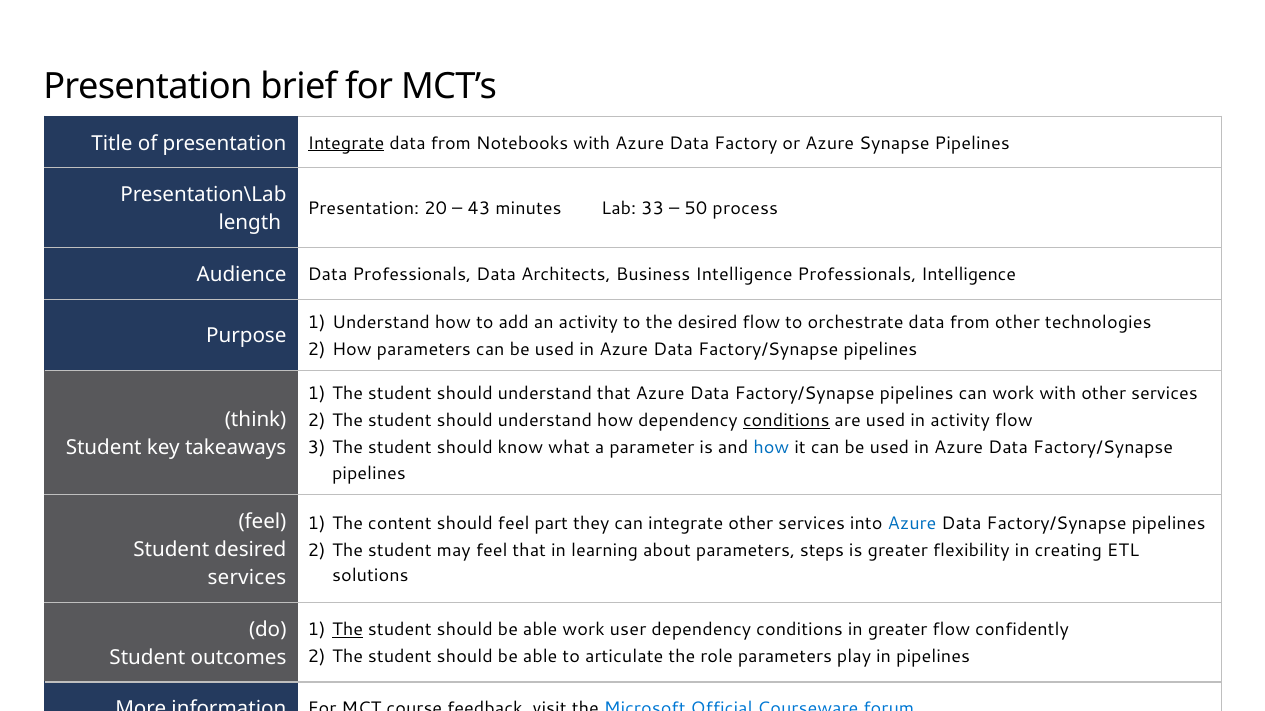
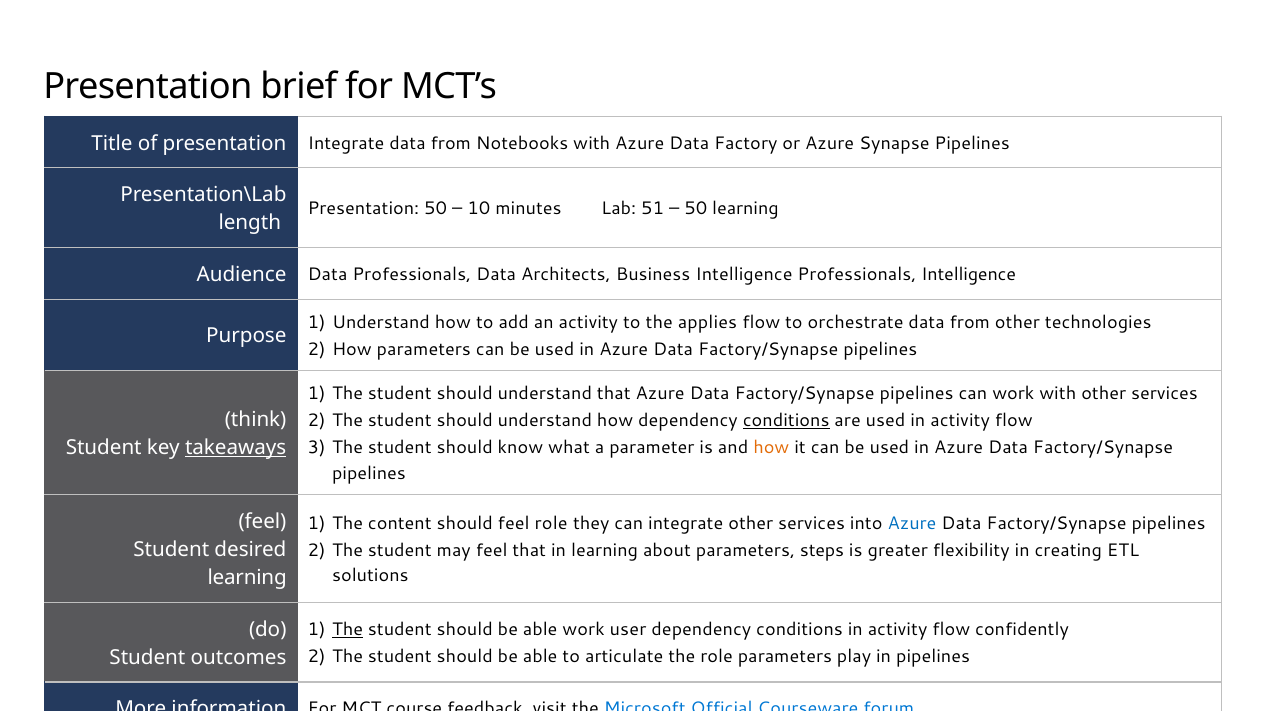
Integrate at (346, 143) underline: present -> none
Presentation 20: 20 -> 50
43: 43 -> 10
33: 33 -> 51
50 process: process -> learning
the desired: desired -> applies
how at (771, 448) colour: blue -> orange
takeaways underline: none -> present
feel part: part -> role
services at (247, 578): services -> learning
conditions in greater: greater -> activity
